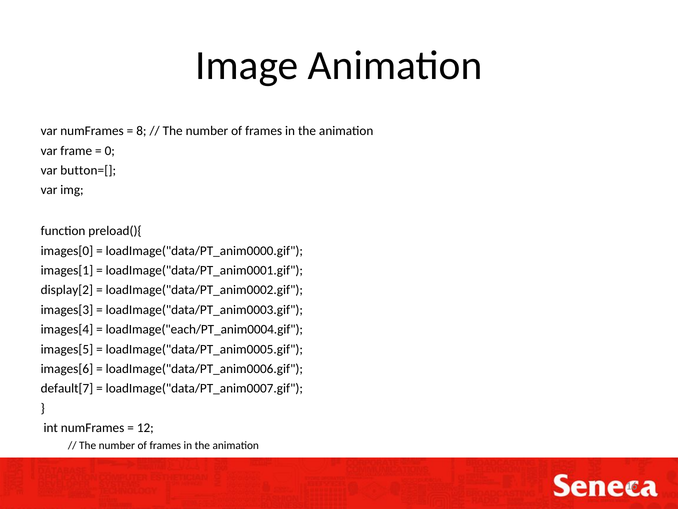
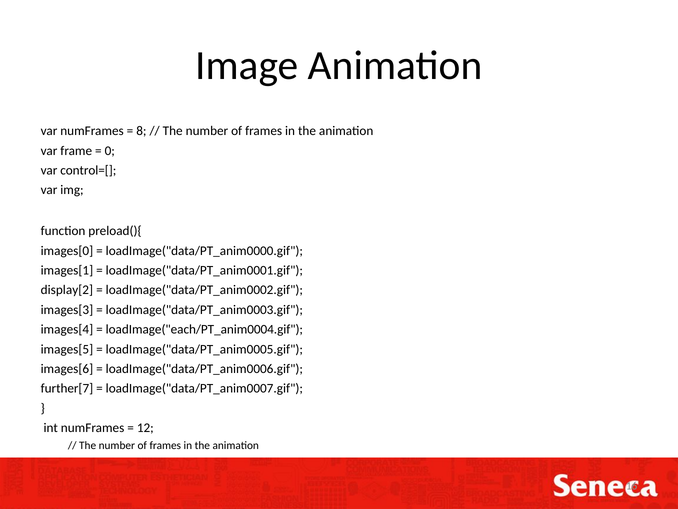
button=[: button=[ -> control=[
default[7: default[7 -> further[7
